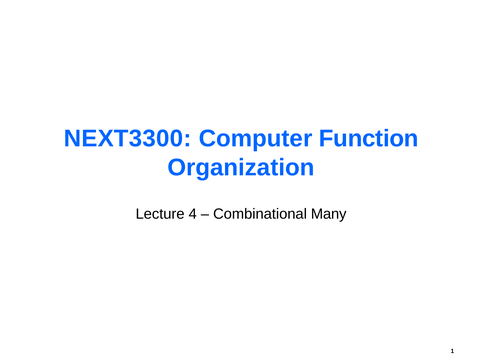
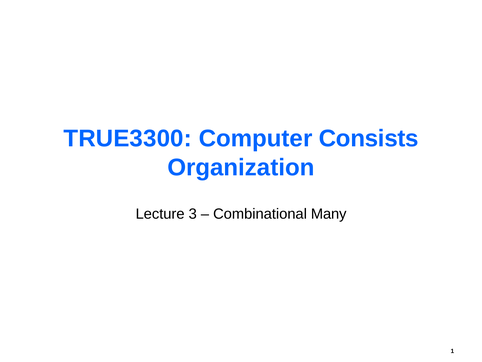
NEXT3300: NEXT3300 -> TRUE3300
Function: Function -> Consists
4: 4 -> 3
